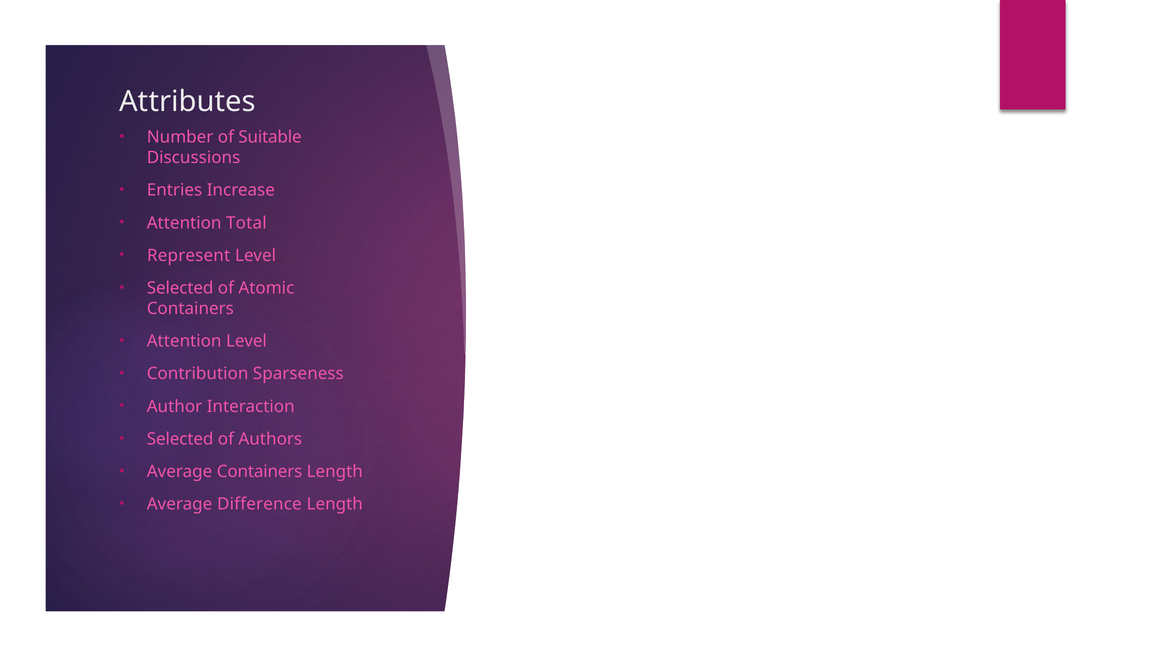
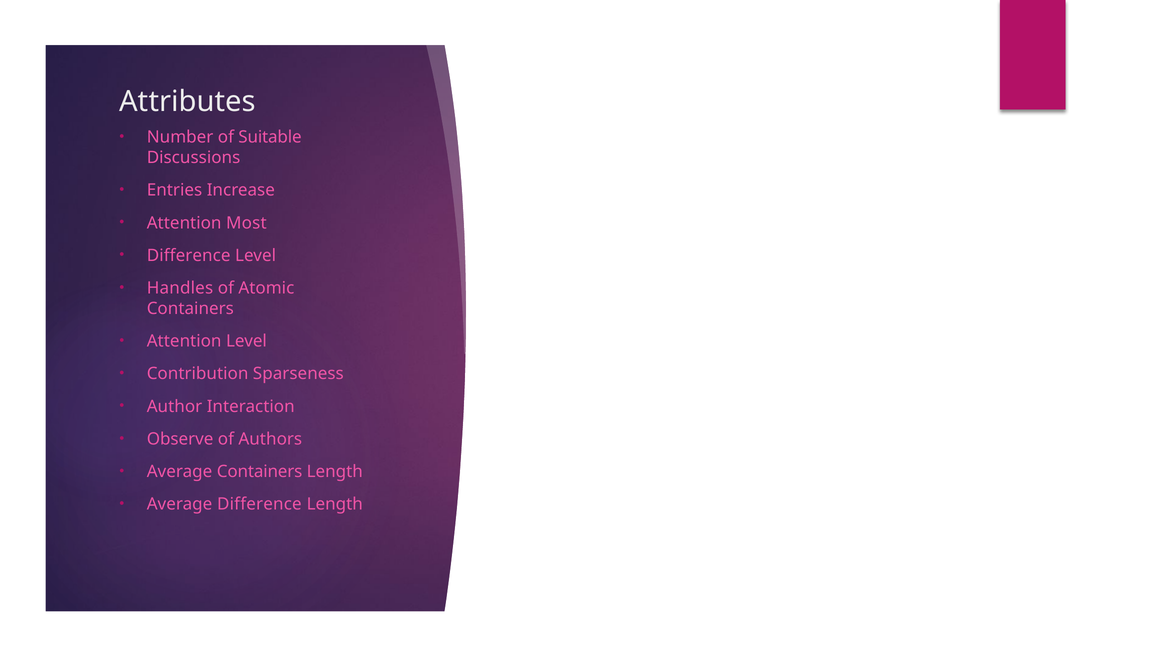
Total: Total -> Most
Represent at (189, 256): Represent -> Difference
Selected at (180, 288): Selected -> Handles
Selected at (180, 439): Selected -> Observe
